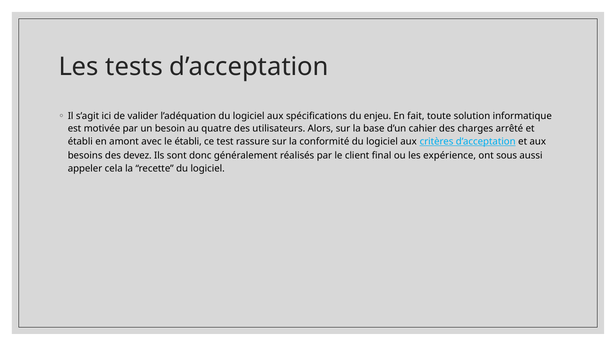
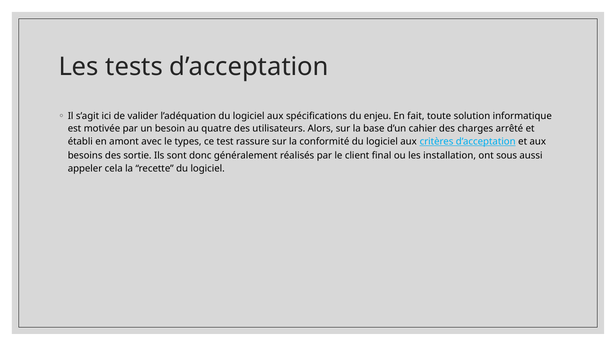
le établi: établi -> types
devez: devez -> sortie
expérience: expérience -> installation
